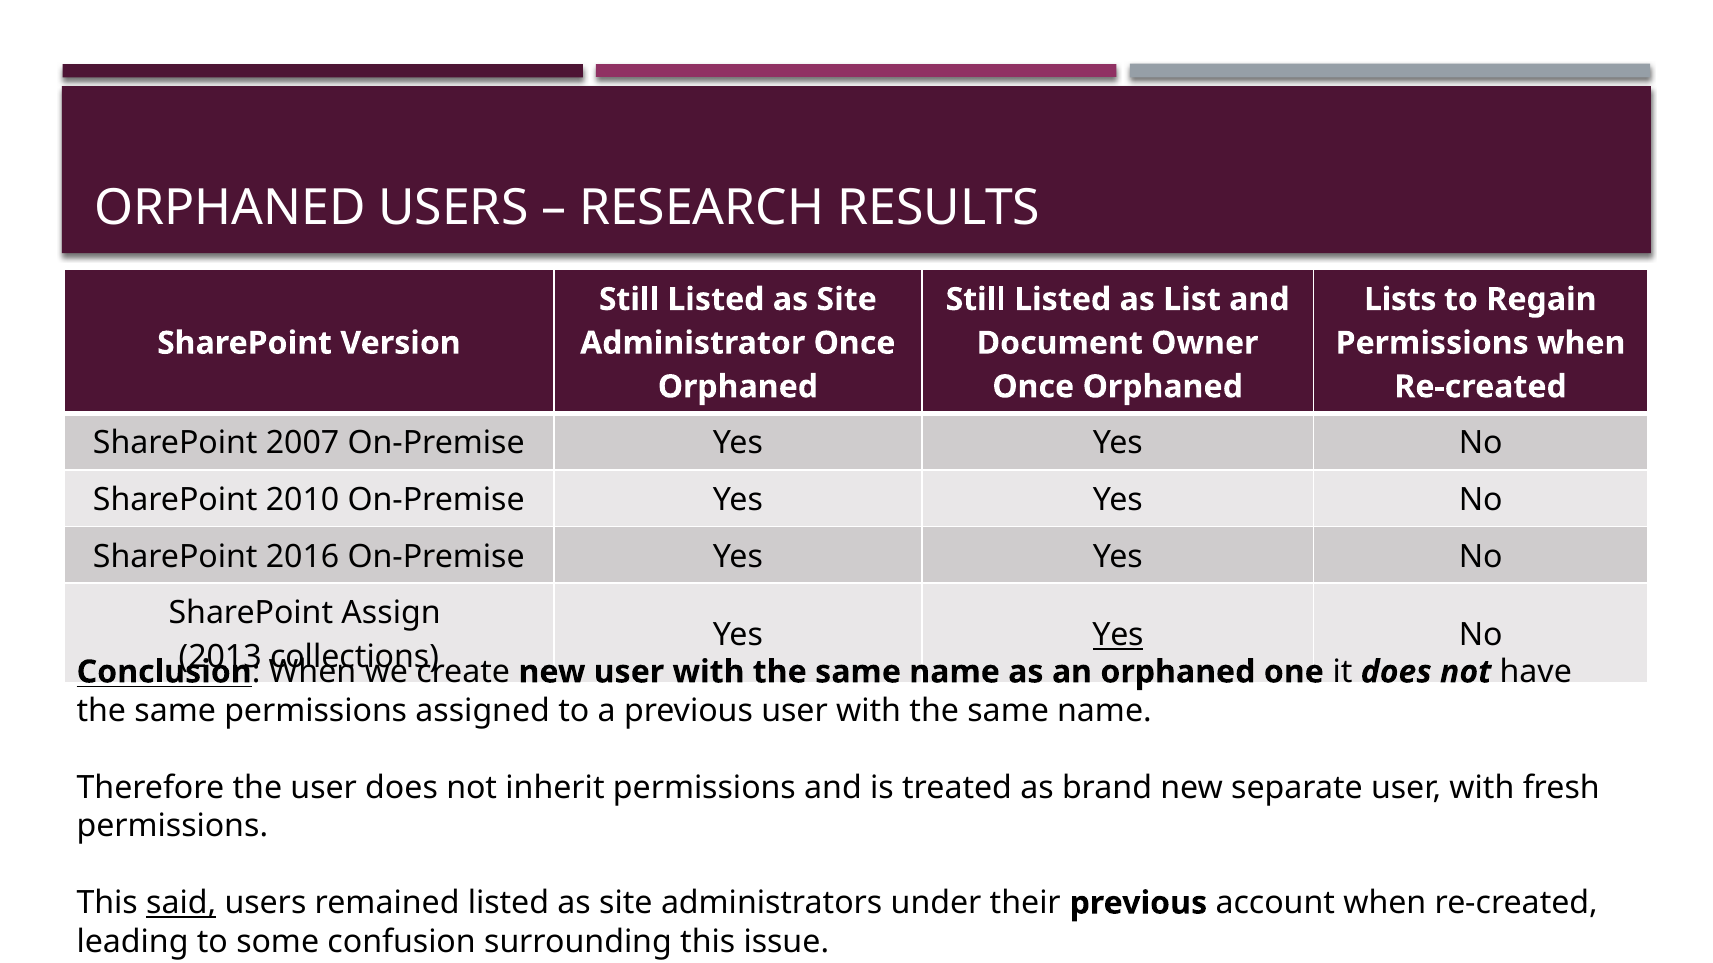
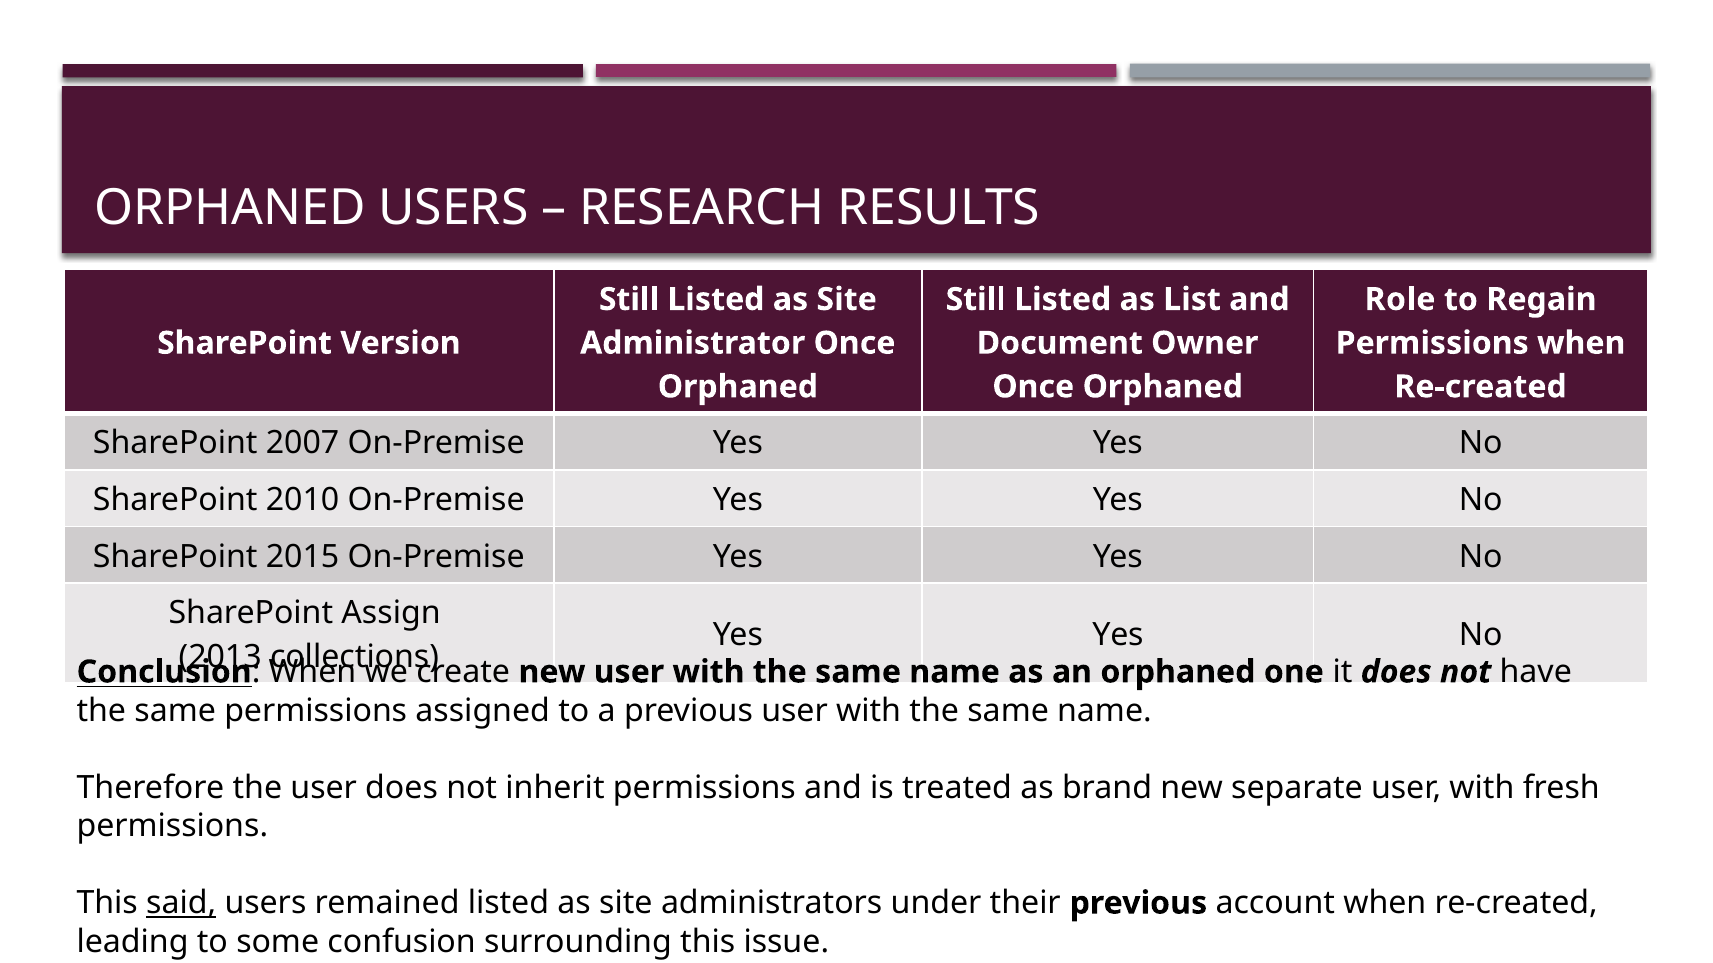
Lists: Lists -> Role
2016: 2016 -> 2015
Yes at (1118, 635) underline: present -> none
